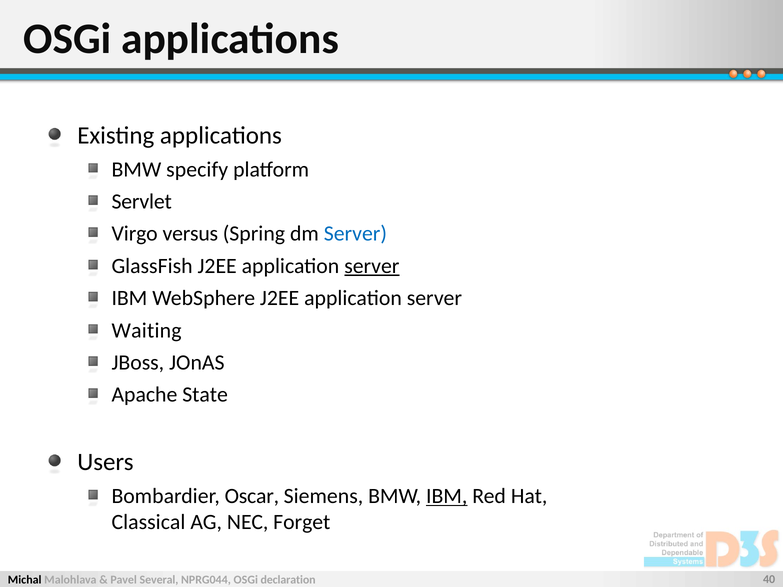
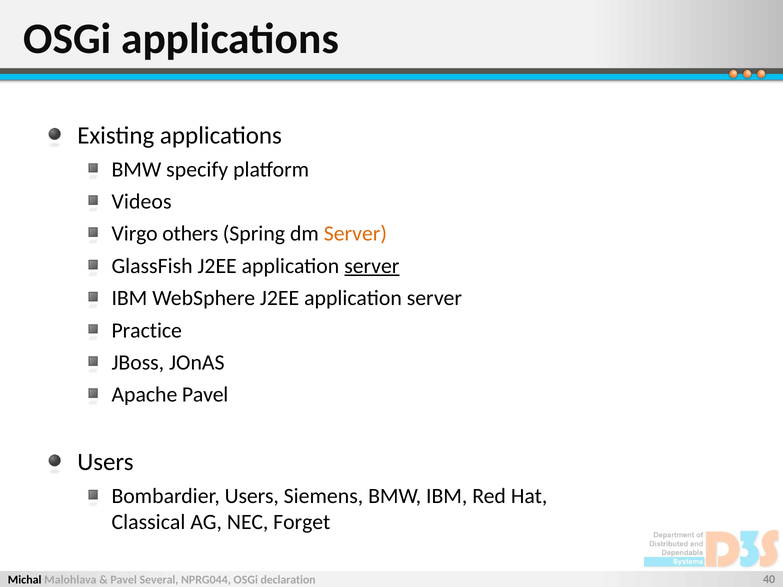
Servlet: Servlet -> Videos
versus: versus -> others
Server at (355, 234) colour: blue -> orange
Waiting: Waiting -> Practice
Apache State: State -> Pavel
Bombardier Oscar: Oscar -> Users
IBM at (447, 496) underline: present -> none
